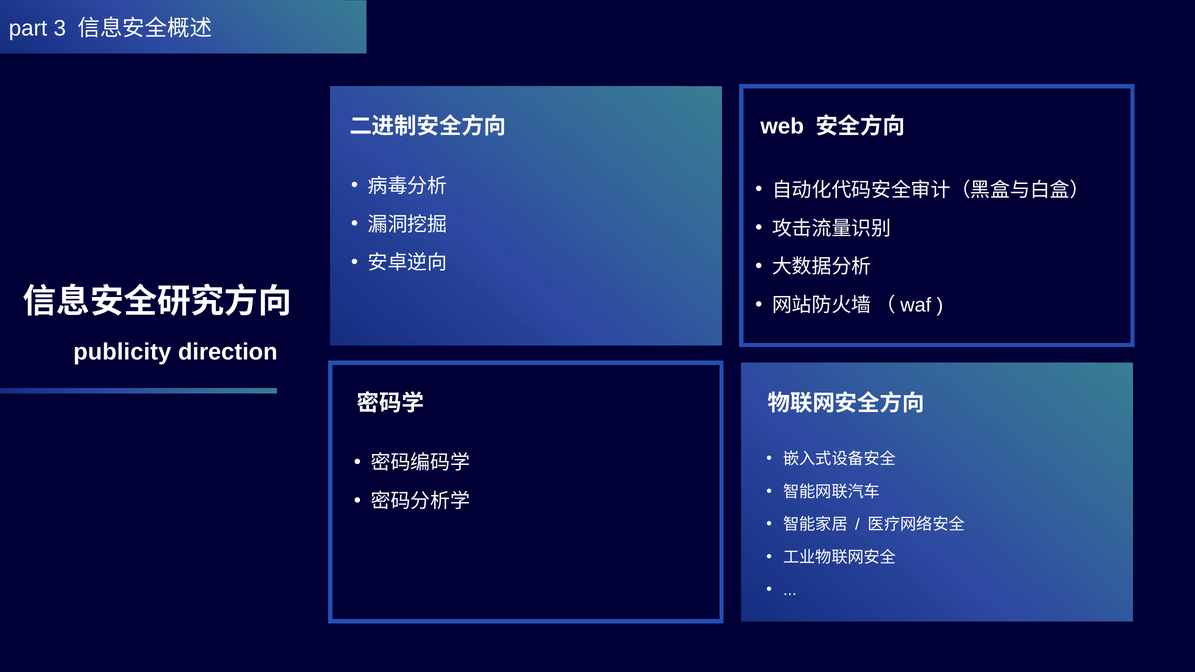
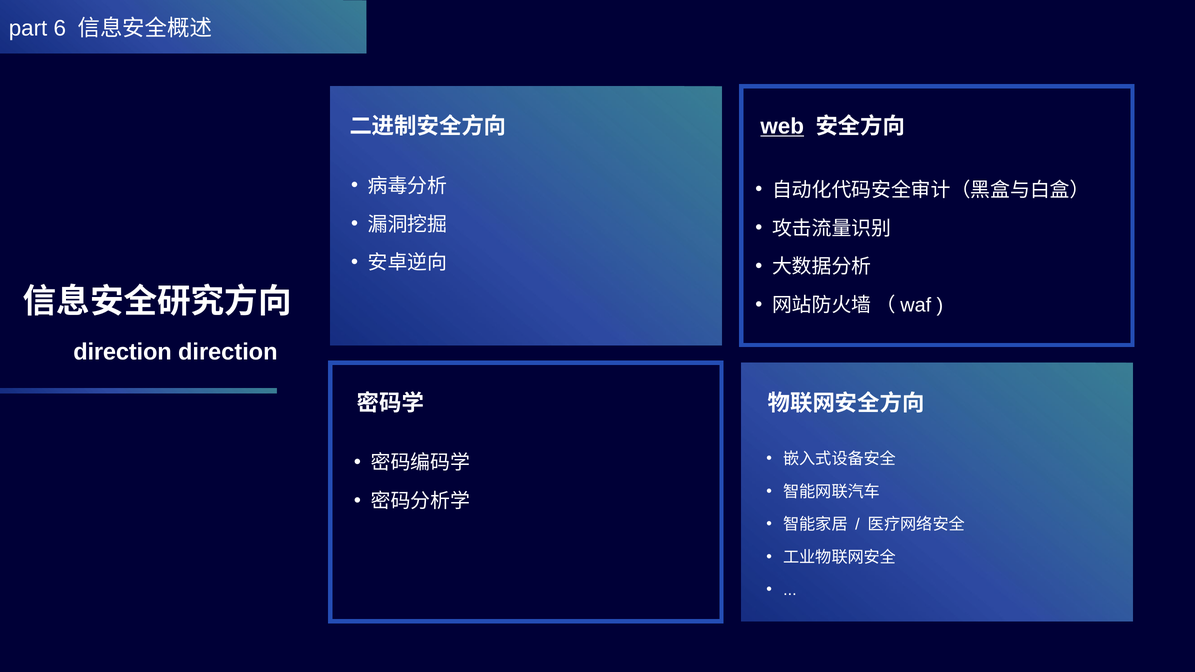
3: 3 -> 6
web underline: none -> present
publicity at (122, 352): publicity -> direction
